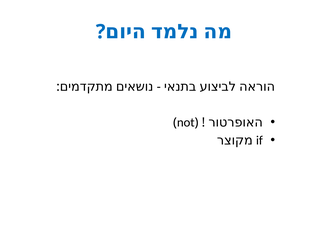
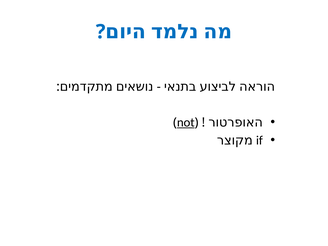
not underline: none -> present
